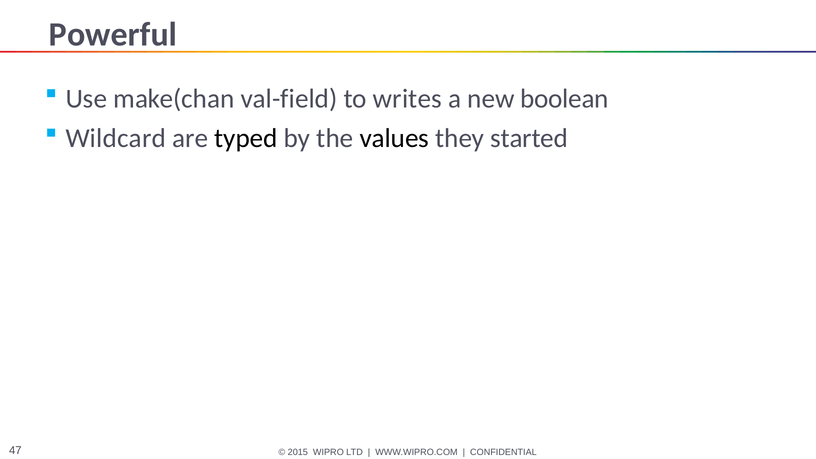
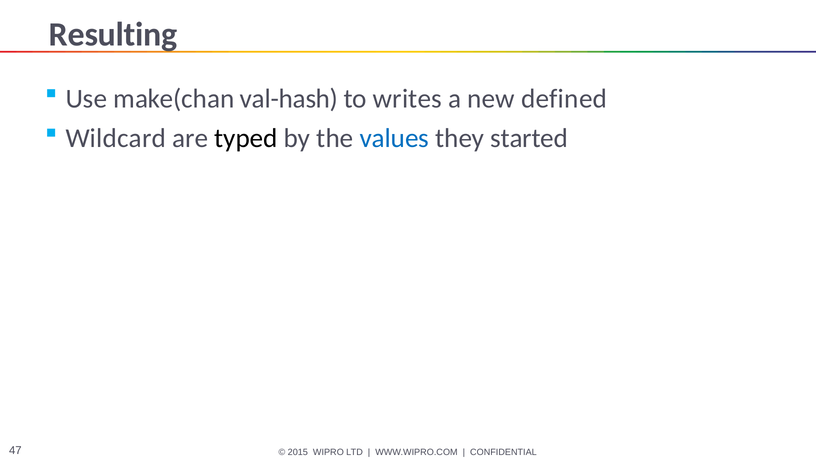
Powerful: Powerful -> Resulting
val-field: val-field -> val-hash
boolean: boolean -> defined
values colour: black -> blue
